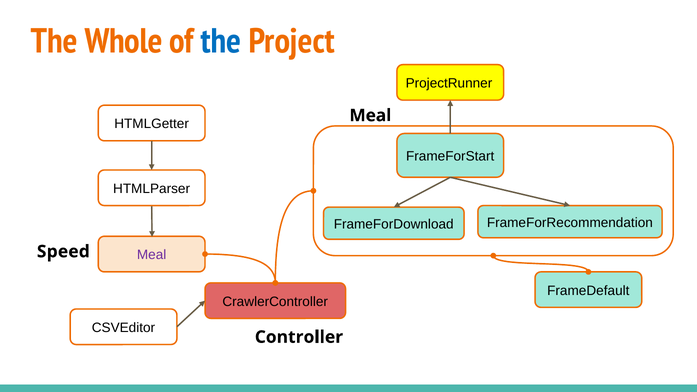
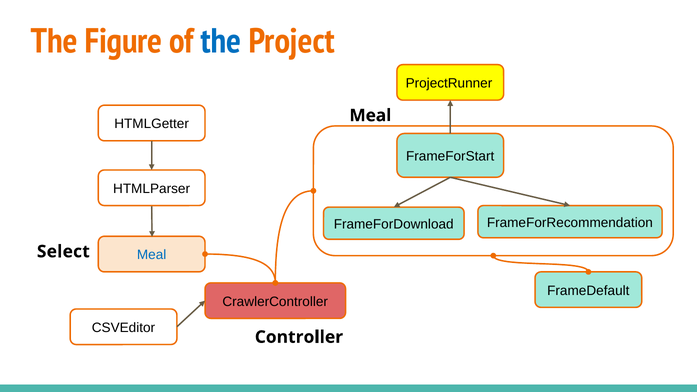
Whole: Whole -> Figure
Speed: Speed -> Select
Meal at (152, 255) colour: purple -> blue
